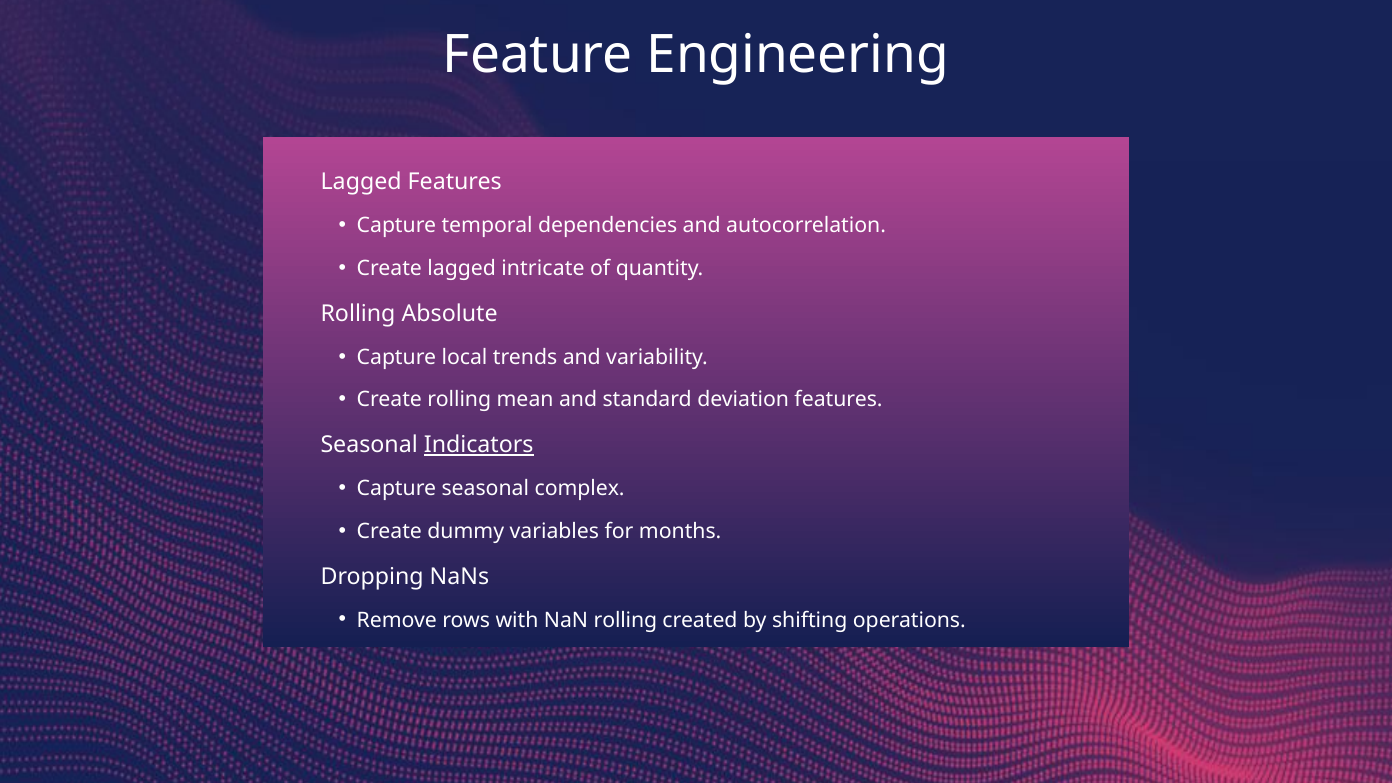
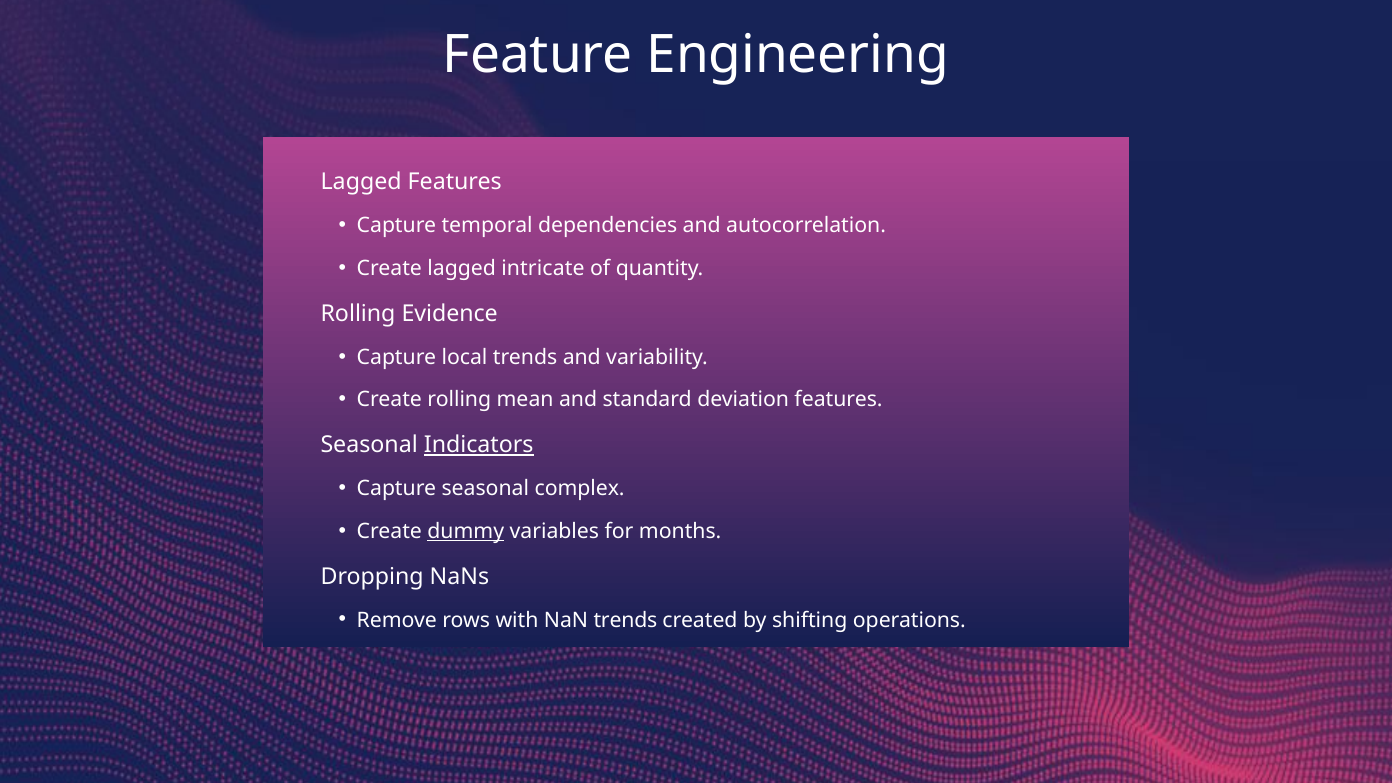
Absolute: Absolute -> Evidence
dummy underline: none -> present
NaN rolling: rolling -> trends
